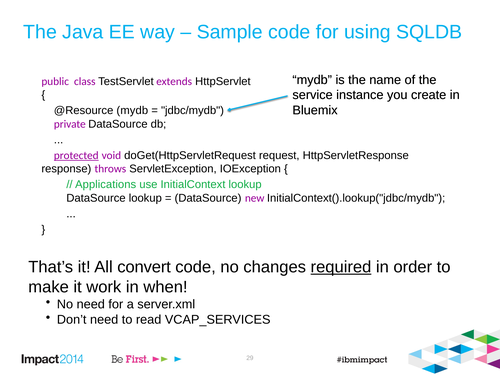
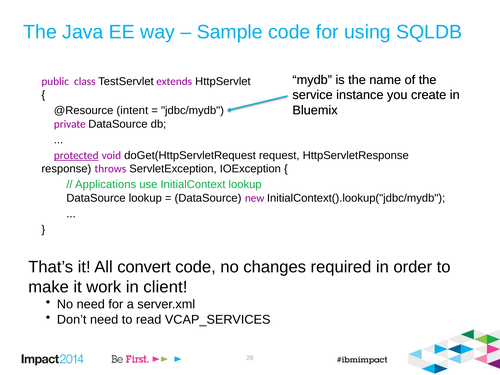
@Resource mydb: mydb -> intent
required underline: present -> none
when: when -> client
